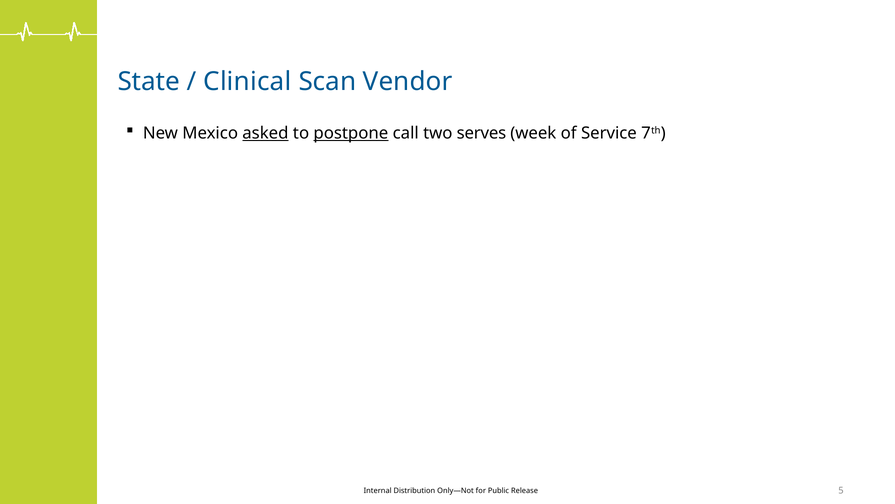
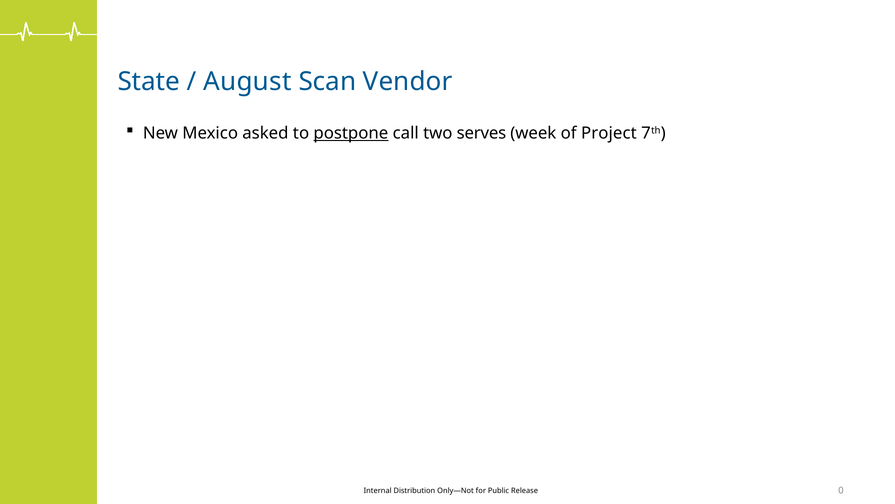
Clinical: Clinical -> August
asked underline: present -> none
Service: Service -> Project
5: 5 -> 0
